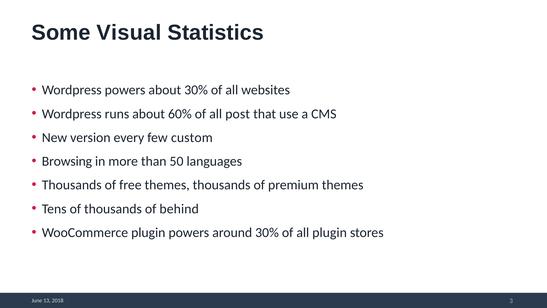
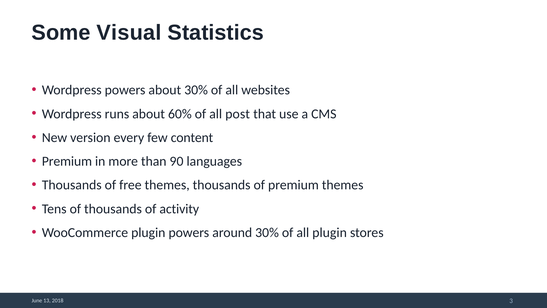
custom: custom -> content
Browsing at (67, 161): Browsing -> Premium
50: 50 -> 90
behind: behind -> activity
